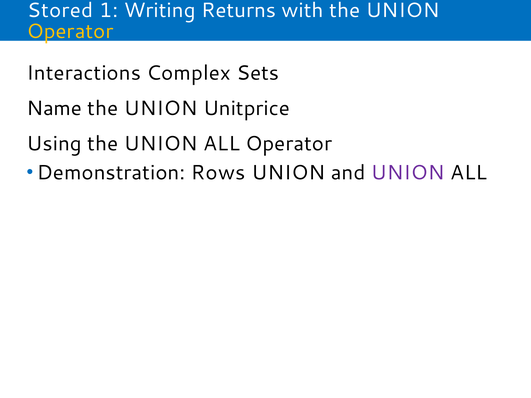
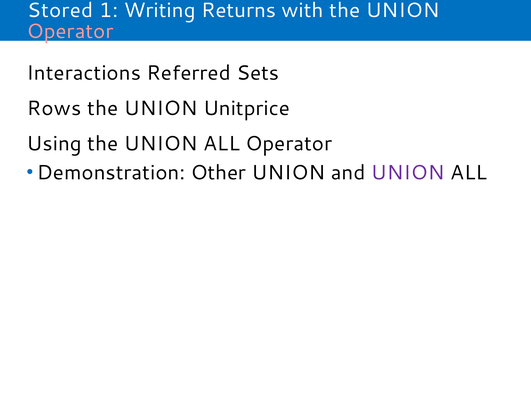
Operator at (70, 32) colour: yellow -> pink
Complex: Complex -> Referred
Name: Name -> Rows
Rows: Rows -> Other
